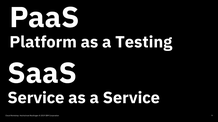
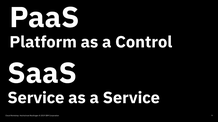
Testing: Testing -> Control
